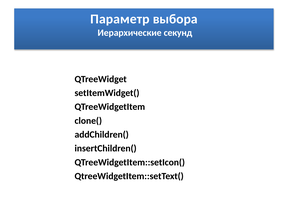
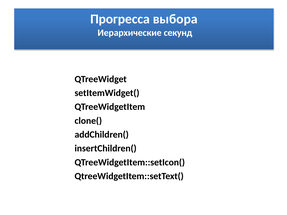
Параметр: Параметр -> Прогресса
